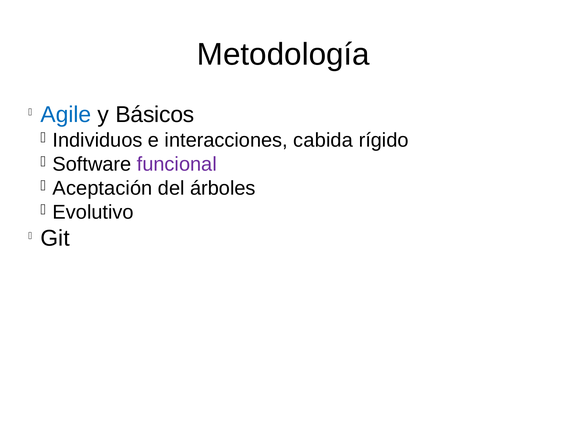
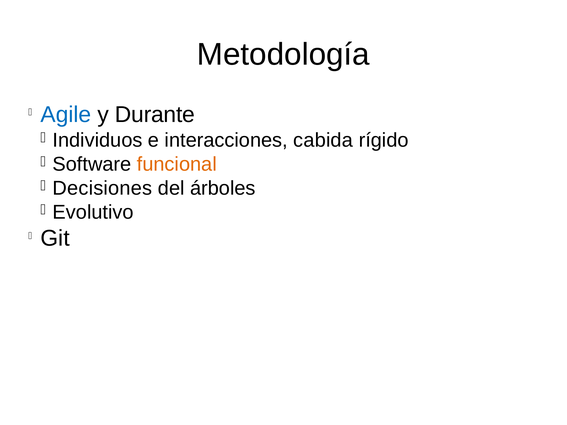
Básicos: Básicos -> Durante
funcional colour: purple -> orange
Aceptación: Aceptación -> Decisiones
